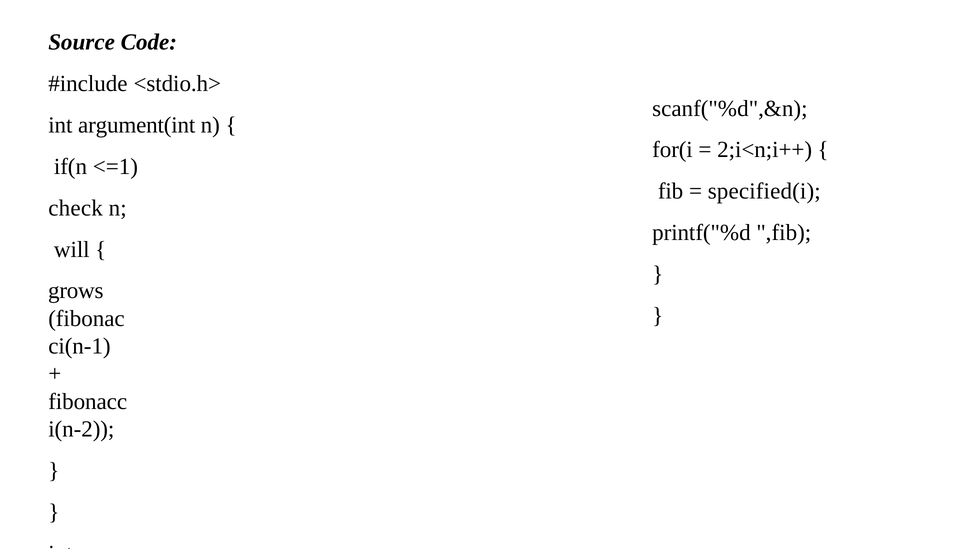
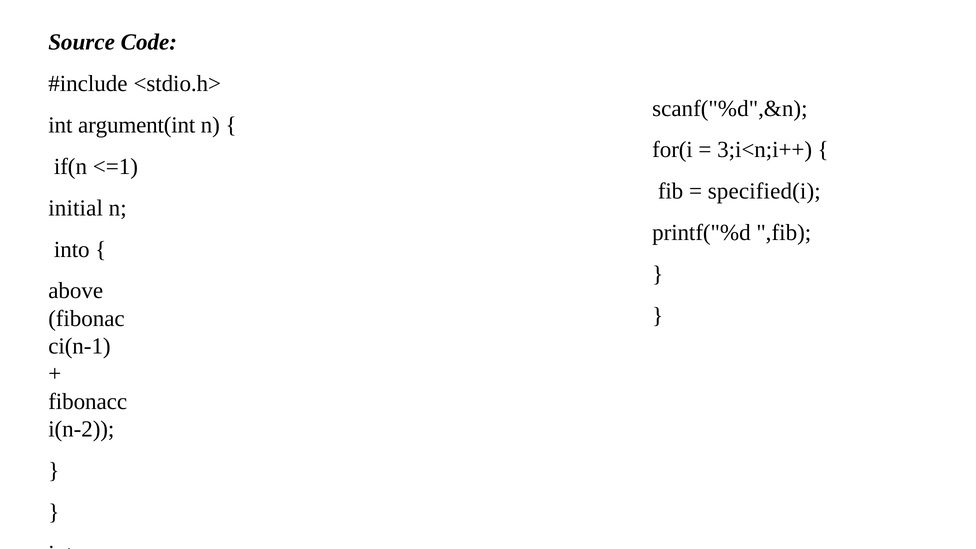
2;i<n;i++: 2;i<n;i++ -> 3;i<n;i++
check: check -> initial
will: will -> into
grows: grows -> above
